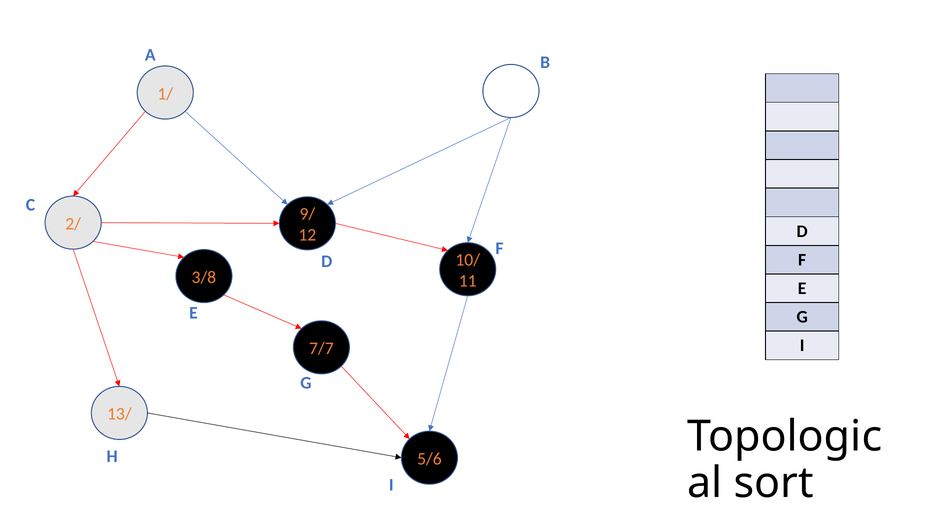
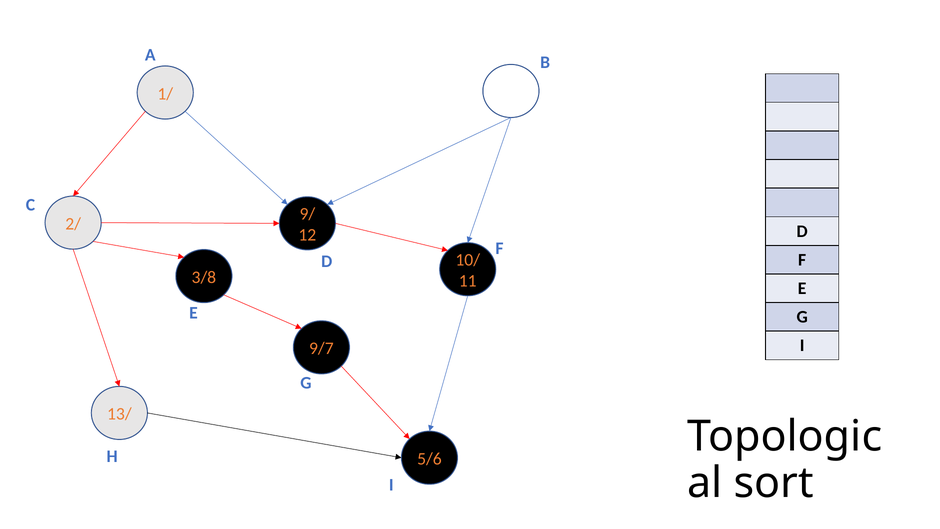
7/7: 7/7 -> 9/7
